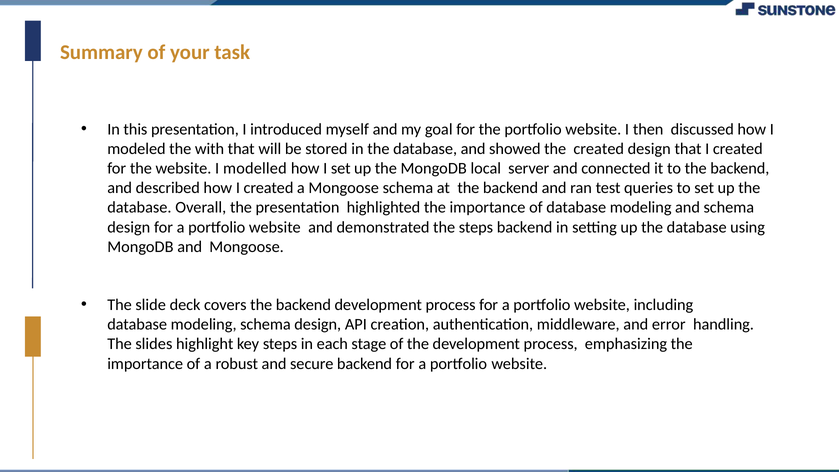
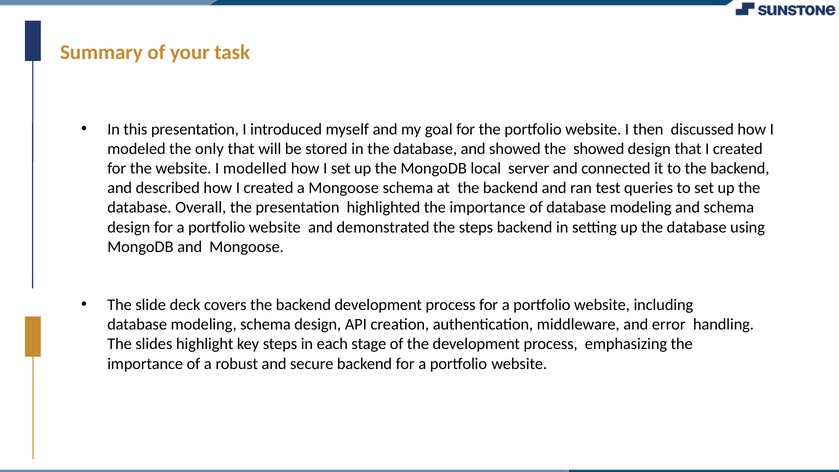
with: with -> only
the created: created -> showed
